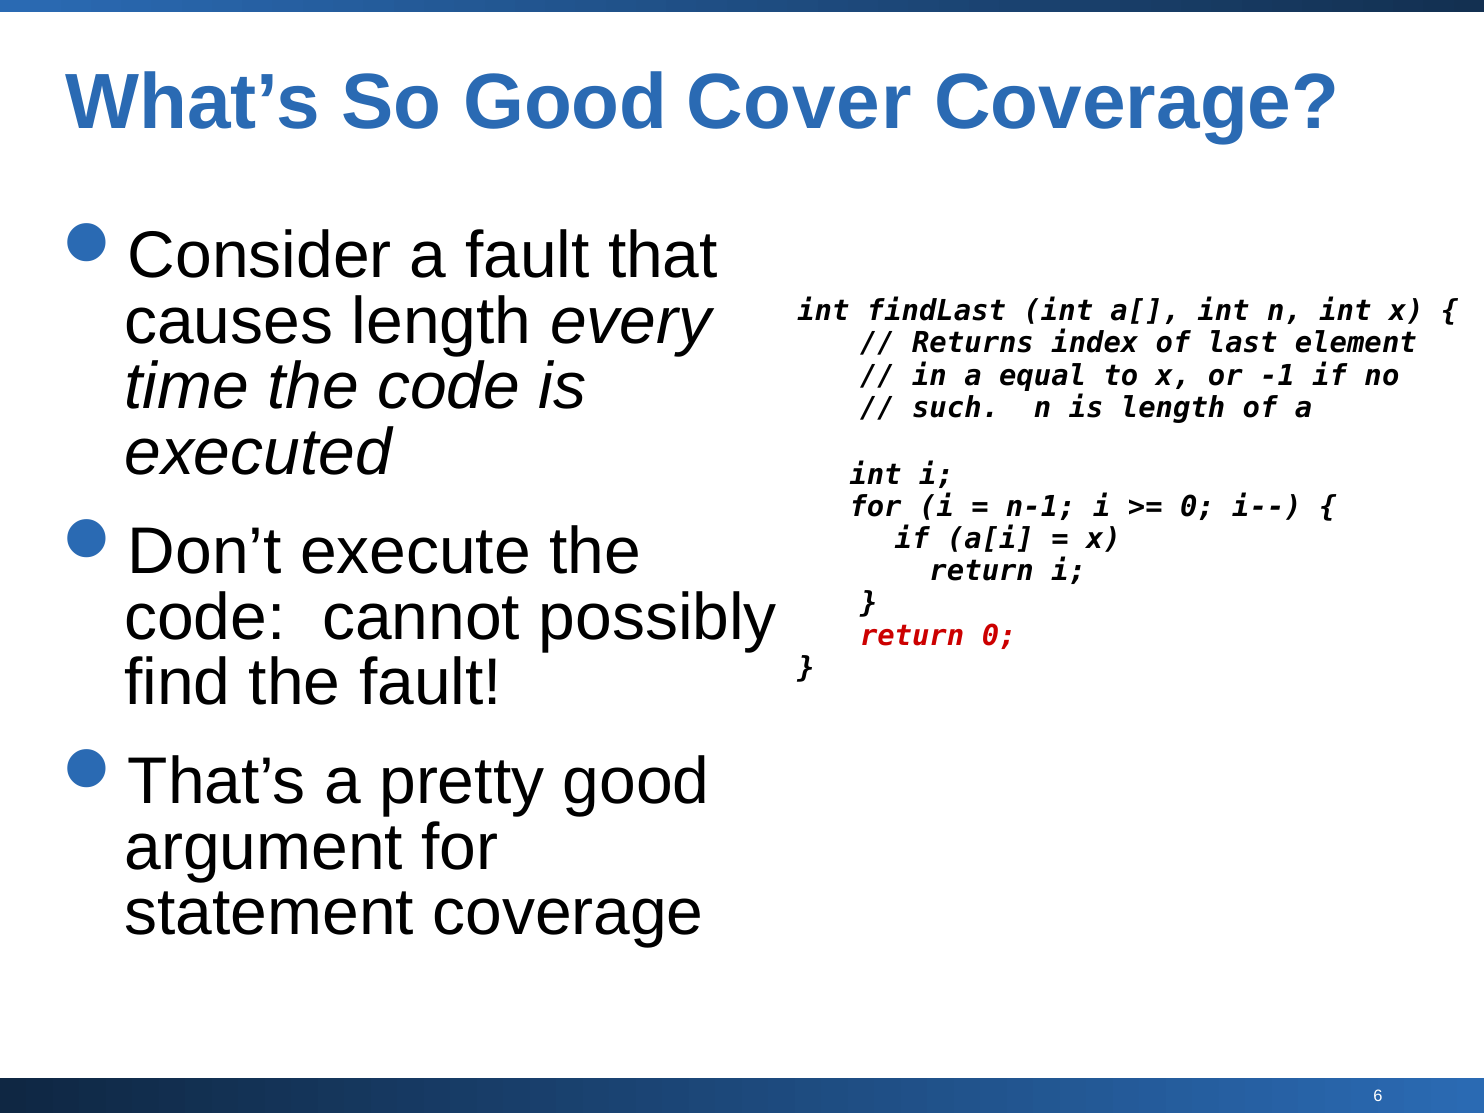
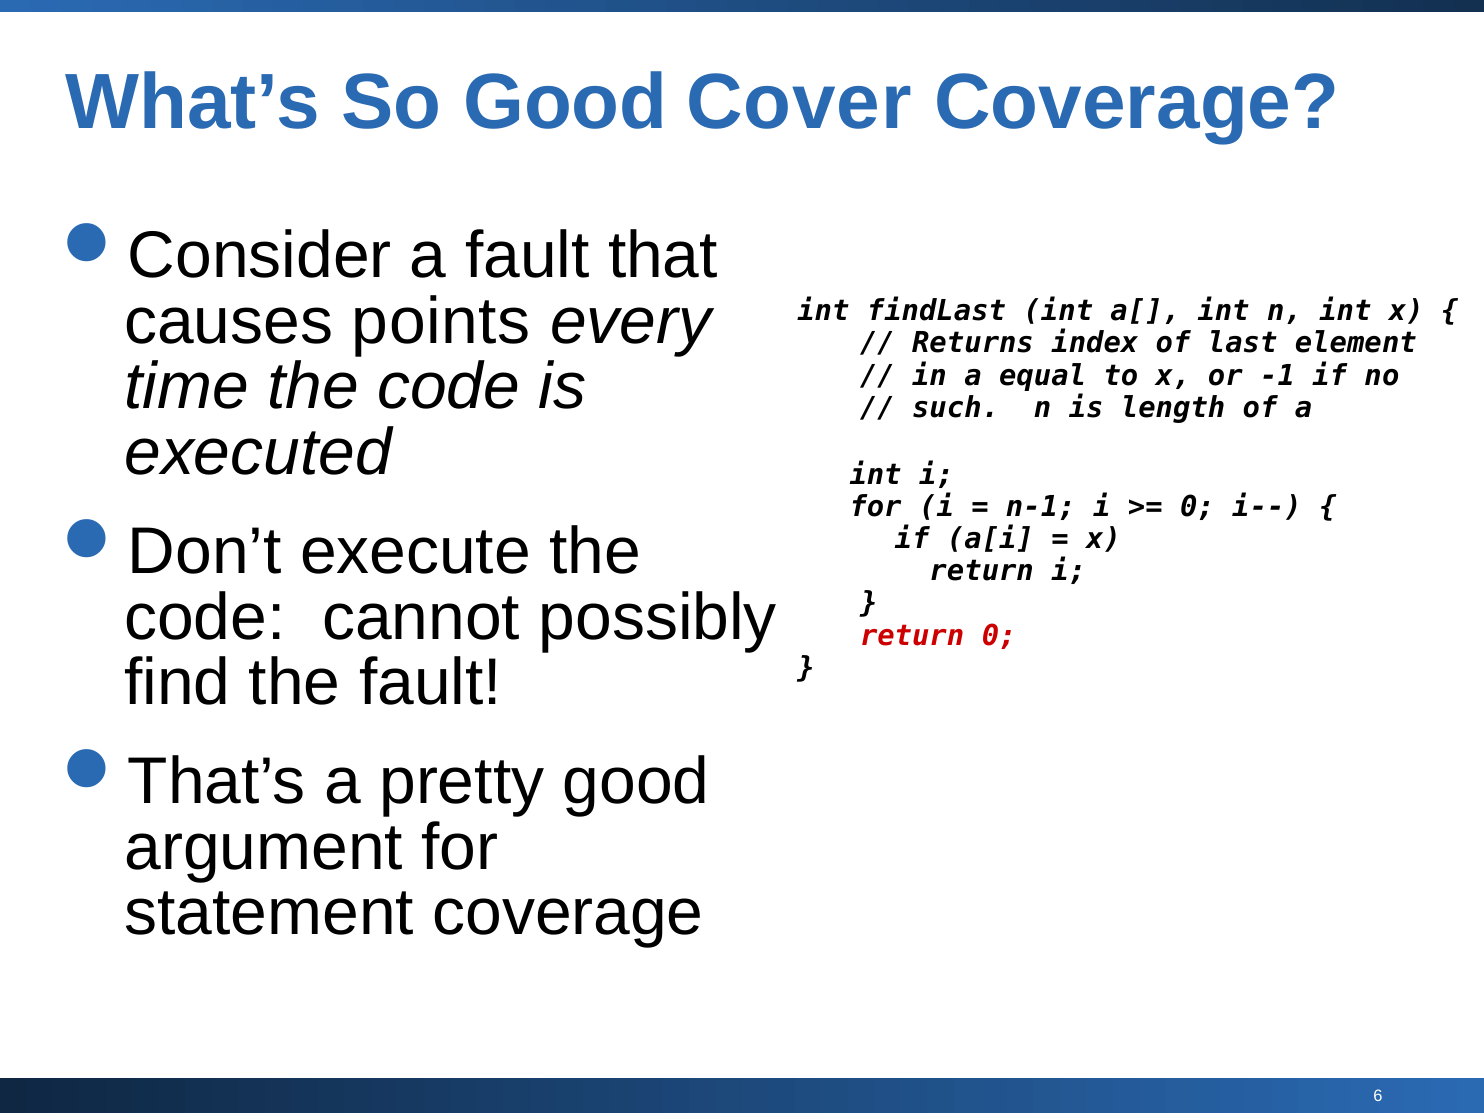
causes length: length -> points
